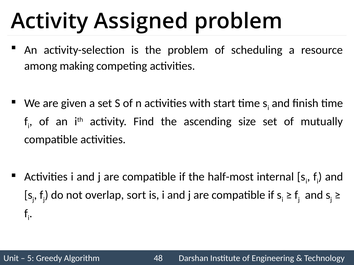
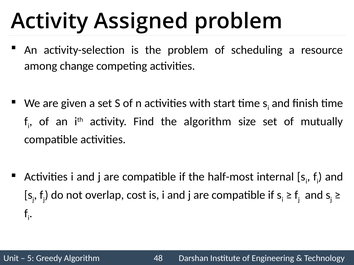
making: making -> change
the ascending: ascending -> algorithm
sort: sort -> cost
